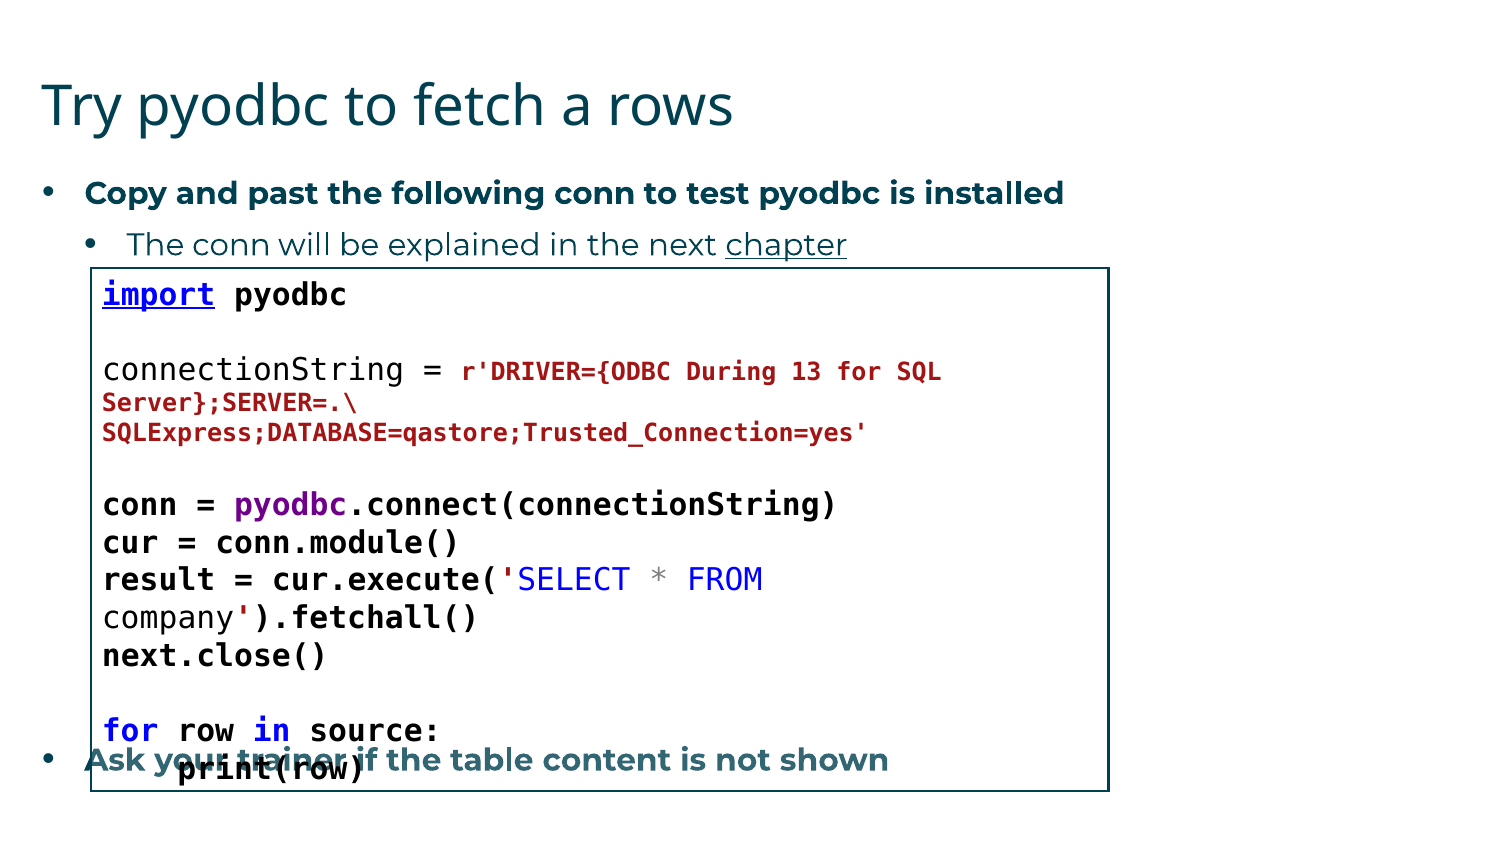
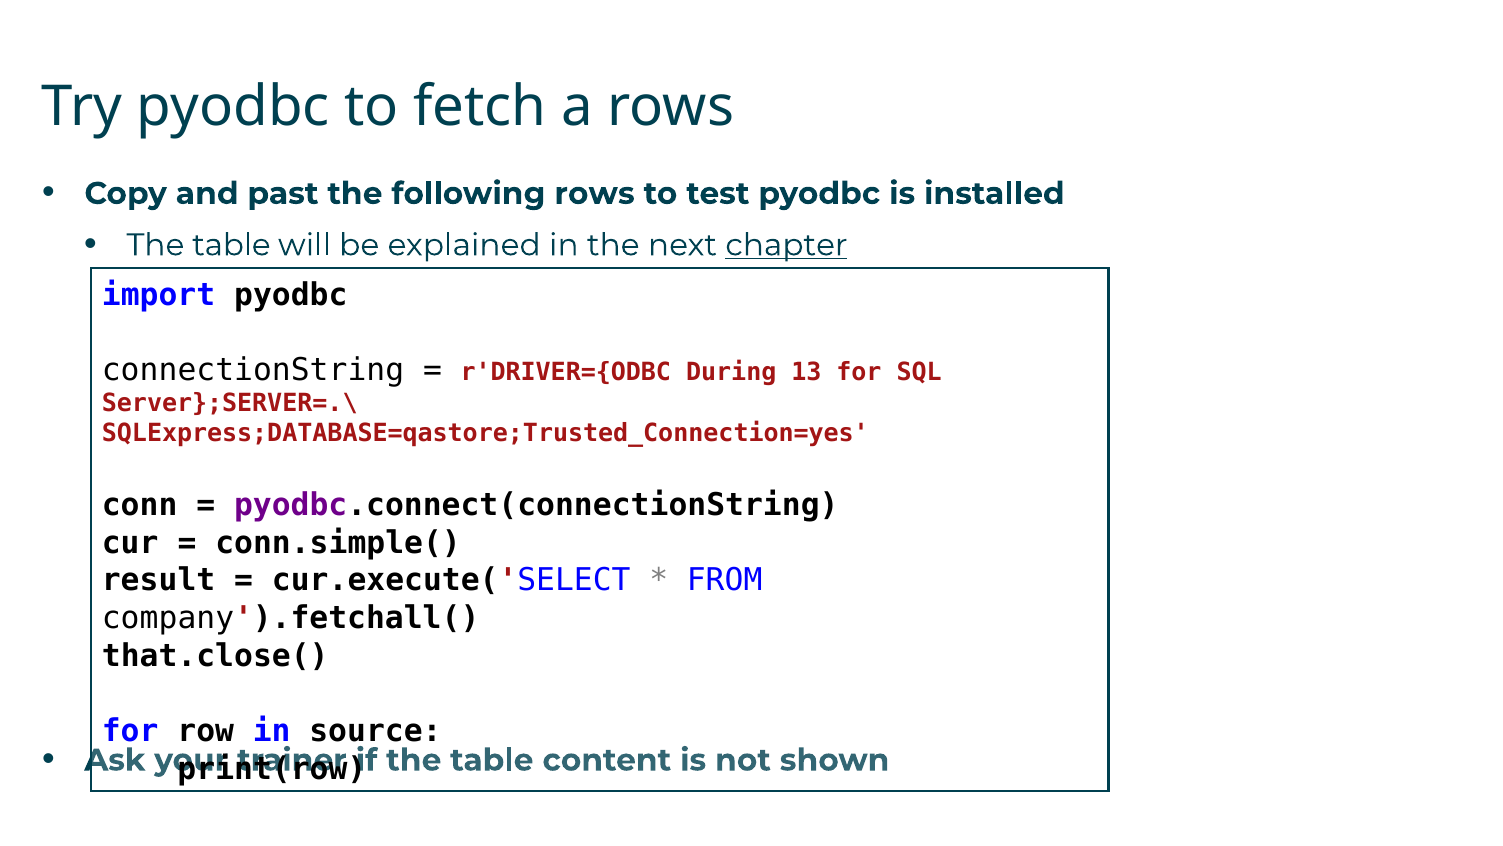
following conn: conn -> rows
conn at (231, 245): conn -> table
import underline: present -> none
conn.module(: conn.module( -> conn.simple(
next.close(: next.close( -> that.close(
